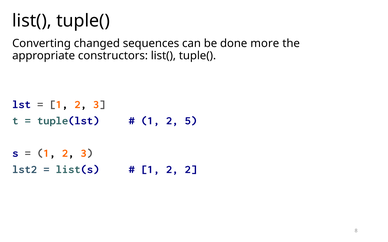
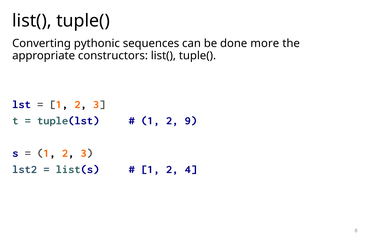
changed: changed -> pythonic
5: 5 -> 9
2 2: 2 -> 4
